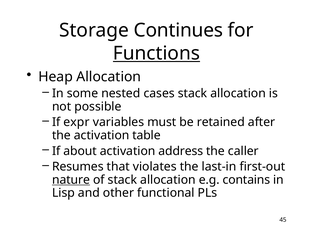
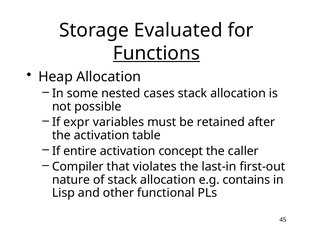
Continues: Continues -> Evaluated
about: about -> entire
address: address -> concept
Resumes: Resumes -> Compiler
nature underline: present -> none
